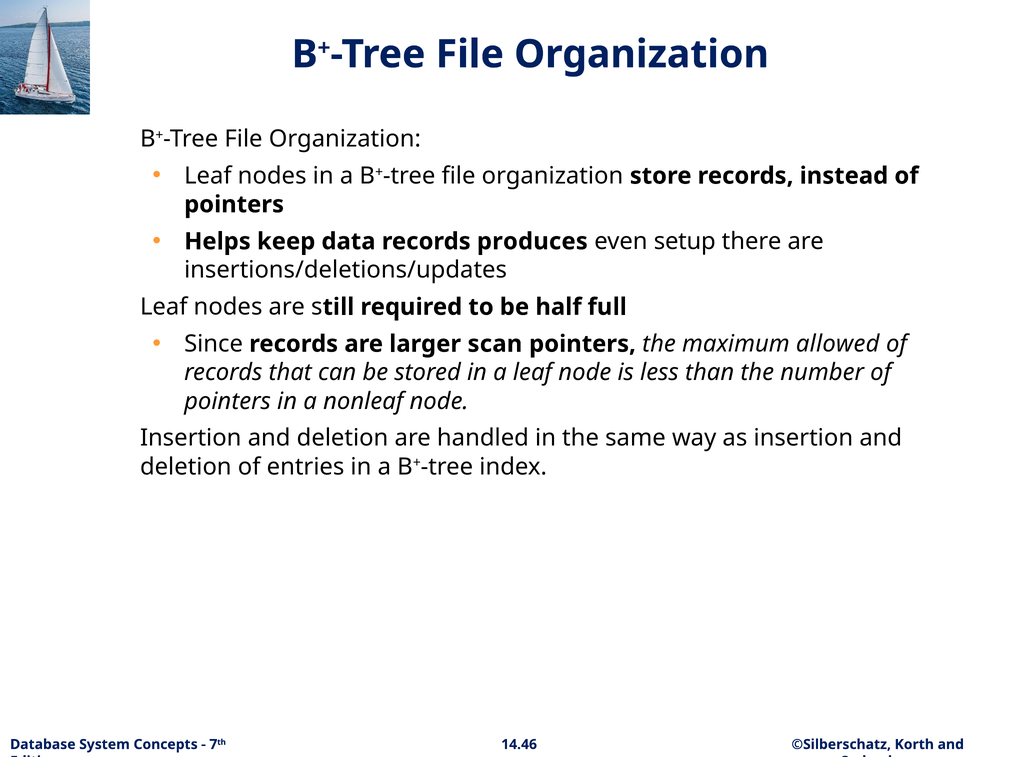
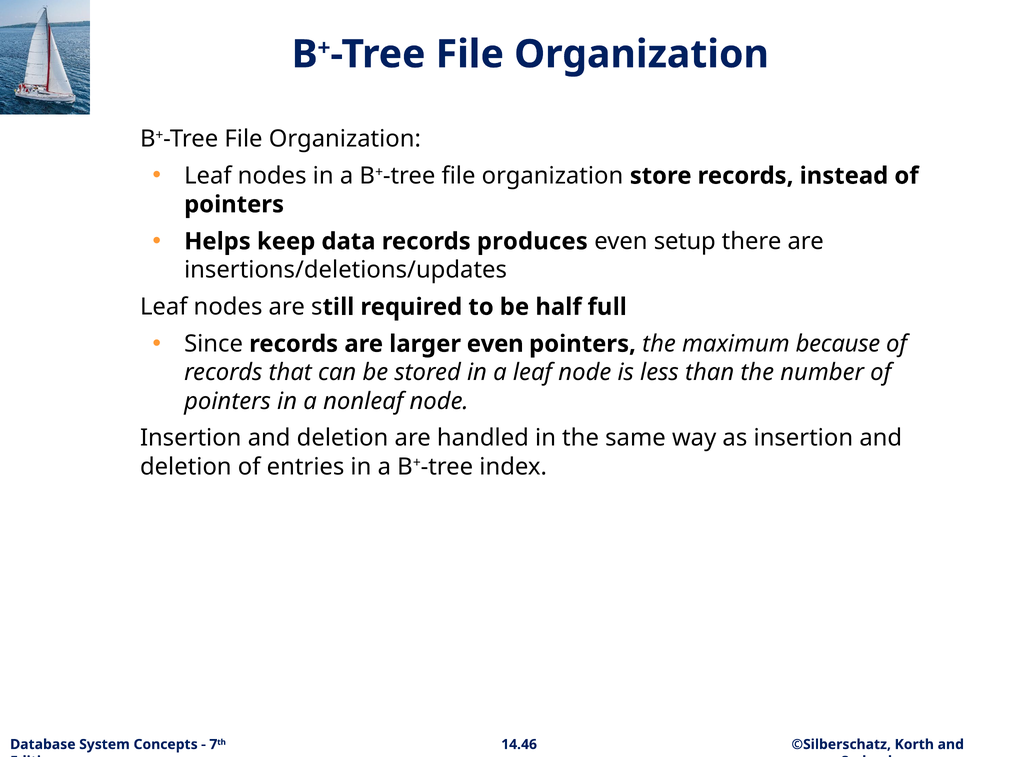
larger scan: scan -> even
allowed: allowed -> because
